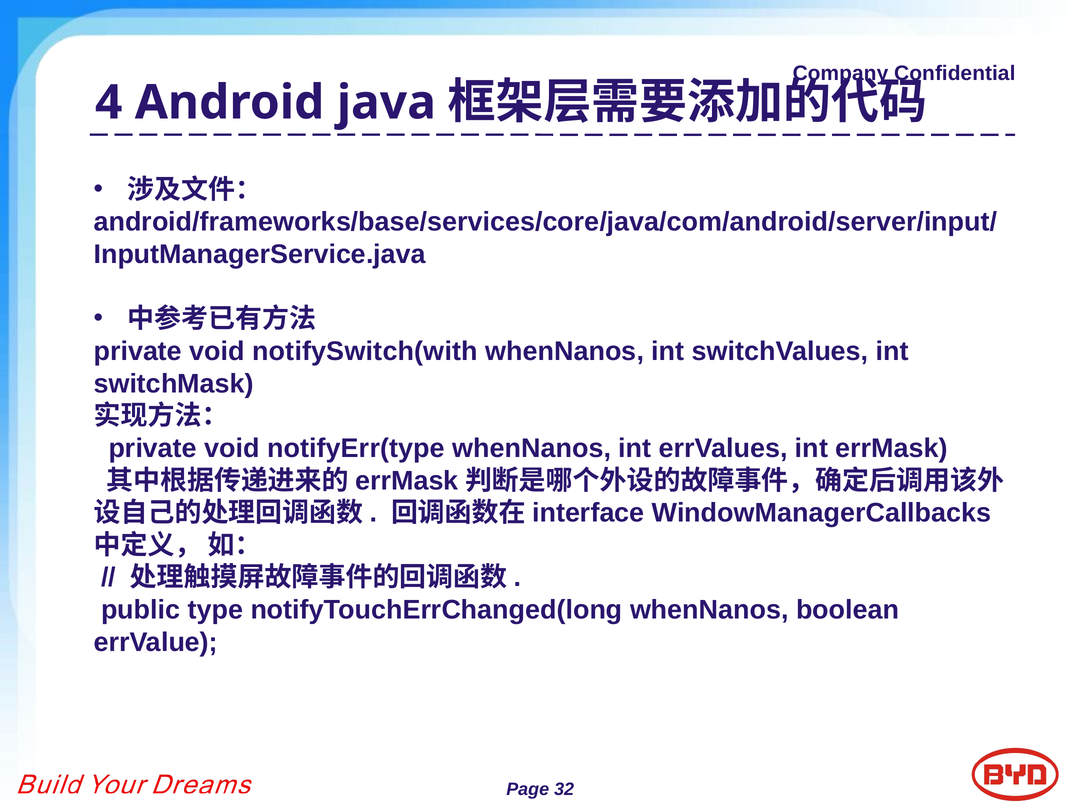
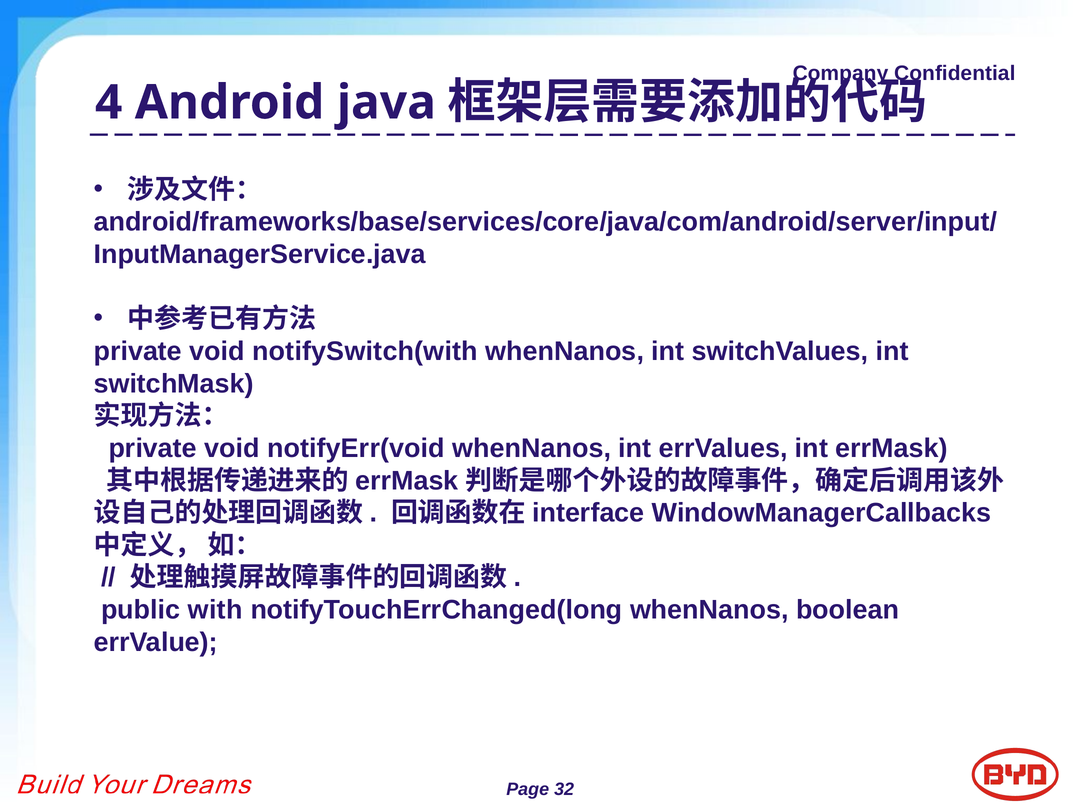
notifyErr(type: notifyErr(type -> notifyErr(void
type: type -> with
